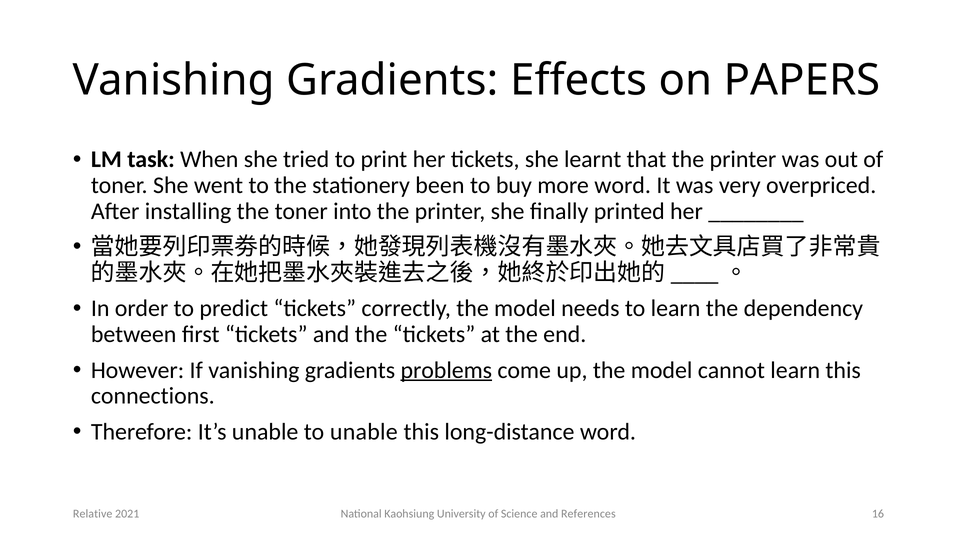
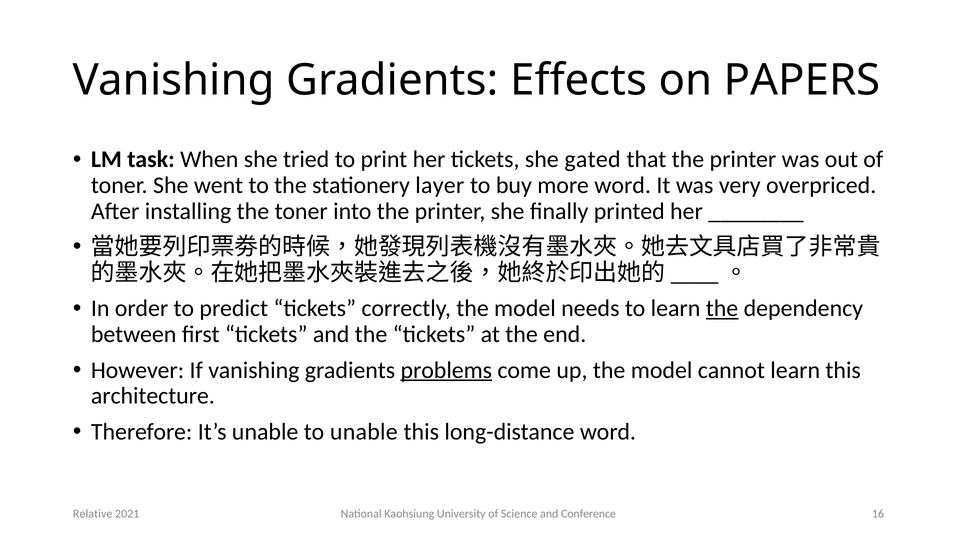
learnt: learnt -> gated
been: been -> layer
the at (722, 309) underline: none -> present
connections: connections -> architecture
References: References -> Conference
